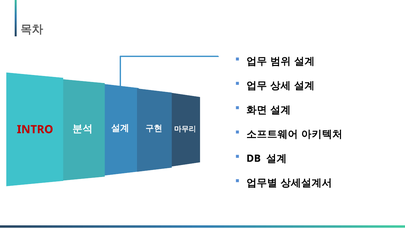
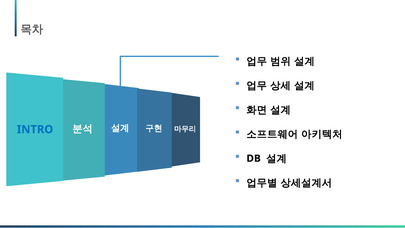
INTRO colour: red -> blue
